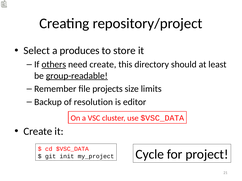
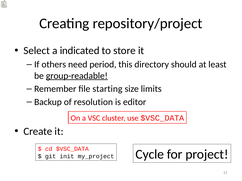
produces: produces -> indicated
others underline: present -> none
need create: create -> period
projects: projects -> starting
